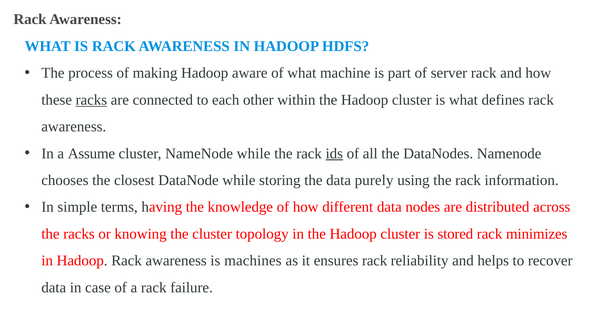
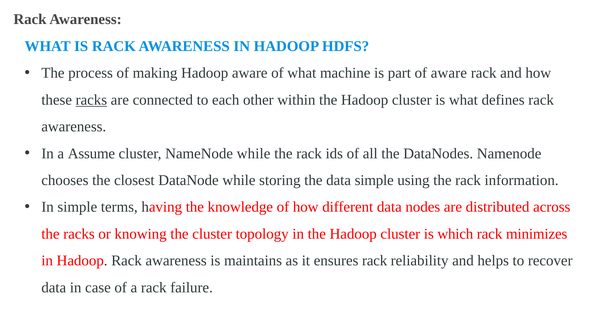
of server: server -> aware
ids underline: present -> none
data purely: purely -> simple
stored: stored -> which
machines: machines -> maintains
